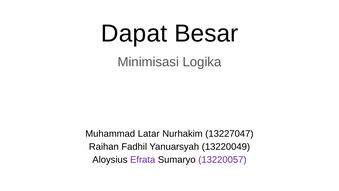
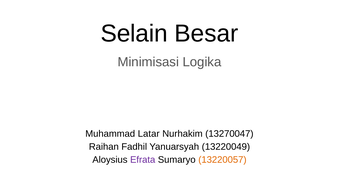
Dapat: Dapat -> Selain
13227047: 13227047 -> 13270047
13220057 colour: purple -> orange
